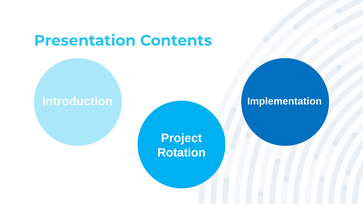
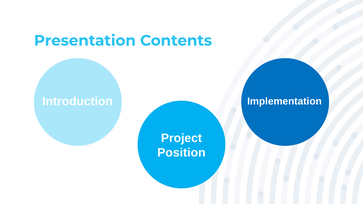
Rotation: Rotation -> Position
